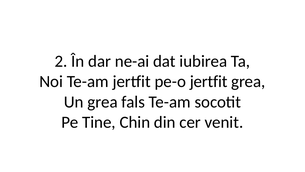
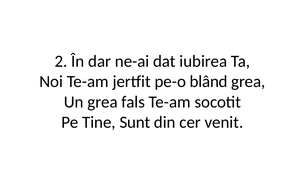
pe-o jertfit: jertfit -> blând
Chin: Chin -> Sunt
